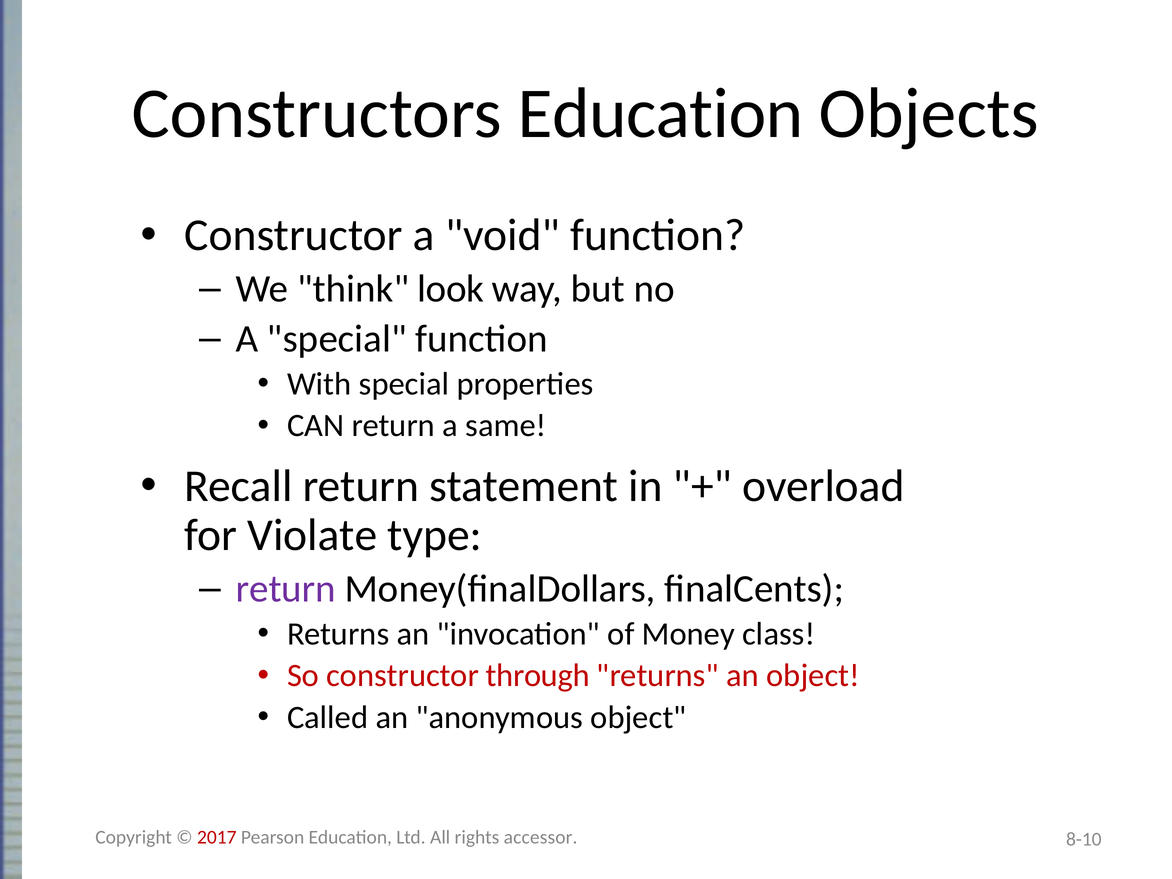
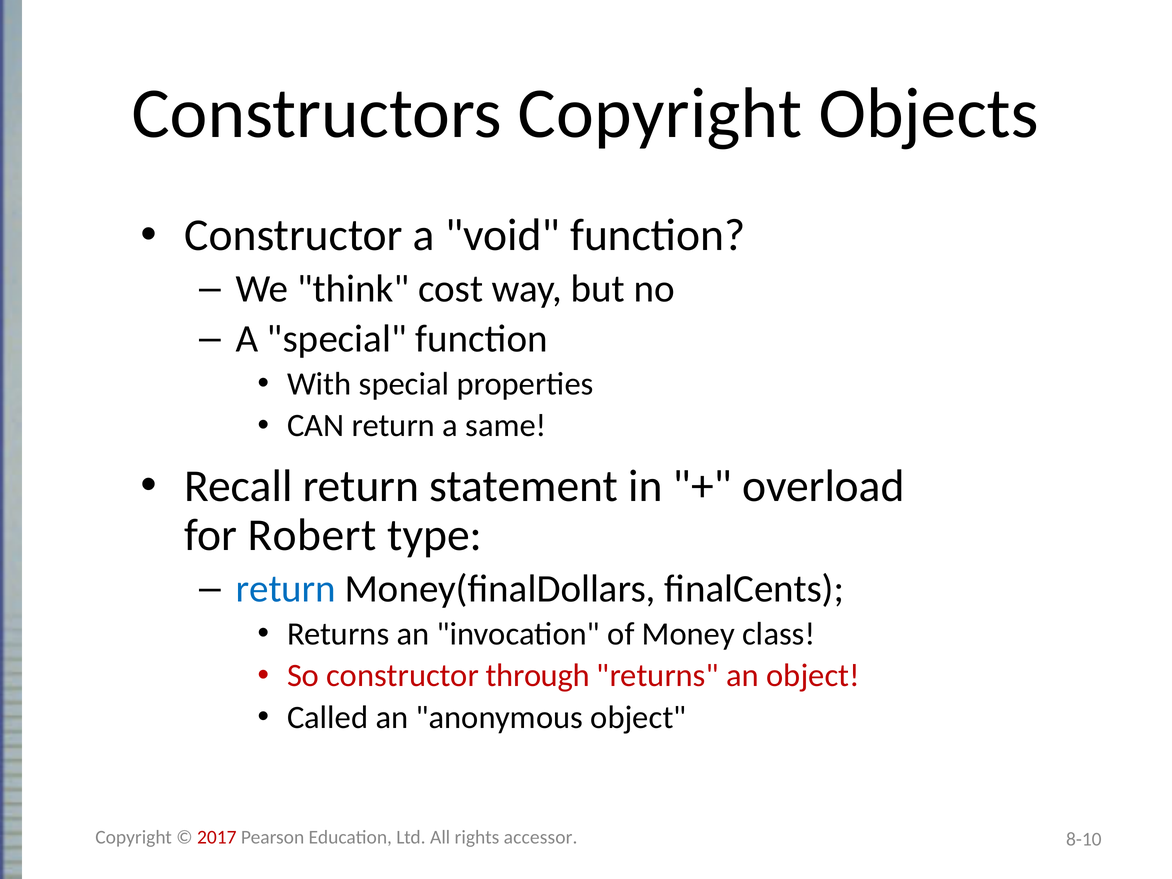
Constructors Education: Education -> Copyright
look: look -> cost
Violate: Violate -> Robert
return at (286, 589) colour: purple -> blue
